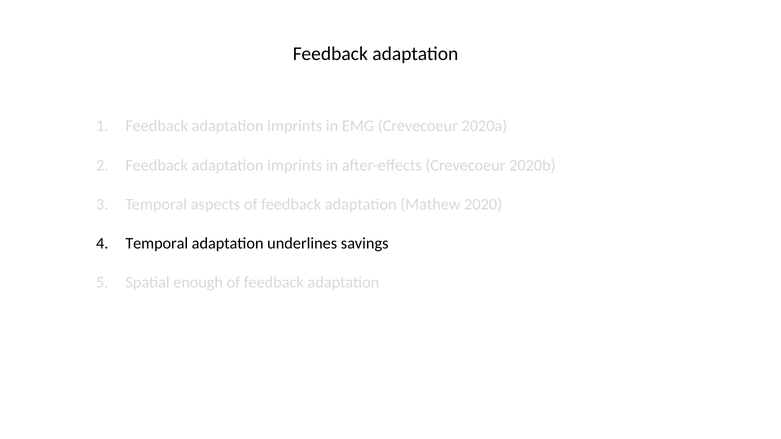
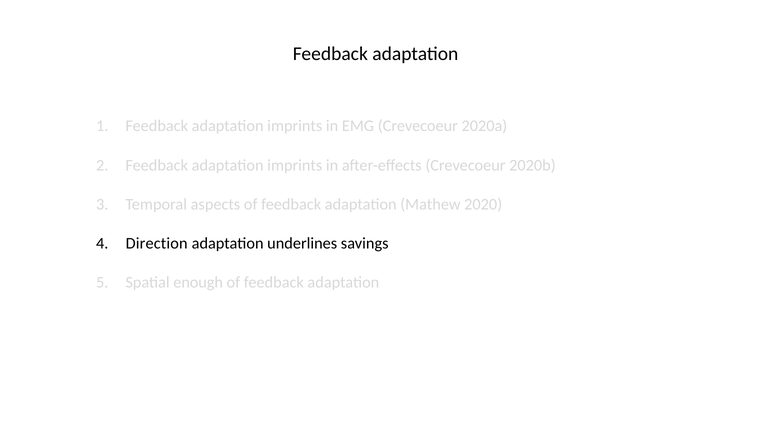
Temporal at (157, 243): Temporal -> Direction
